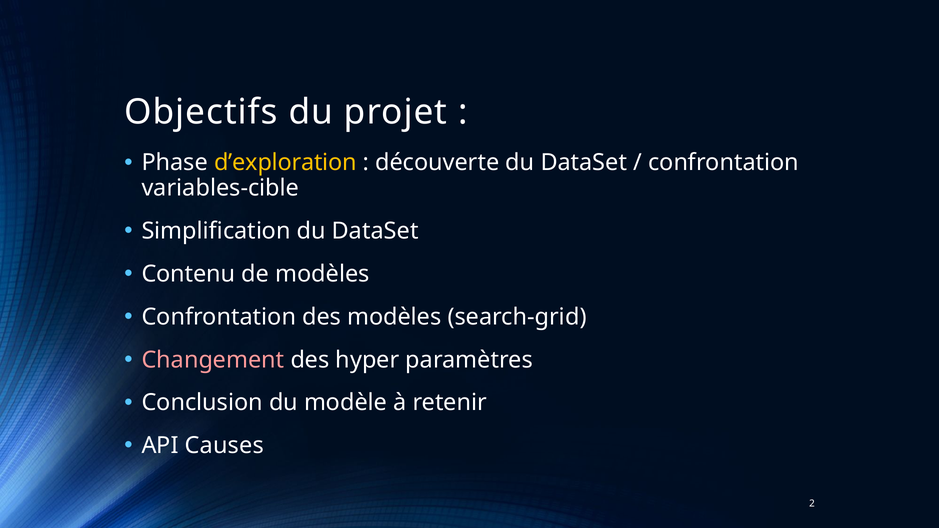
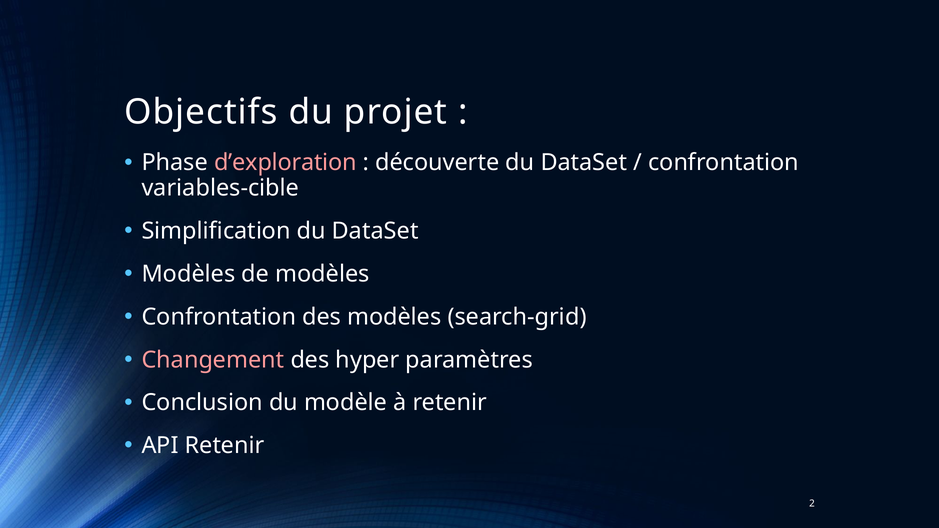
d’exploration colour: yellow -> pink
Contenu at (188, 274): Contenu -> Modèles
API Causes: Causes -> Retenir
